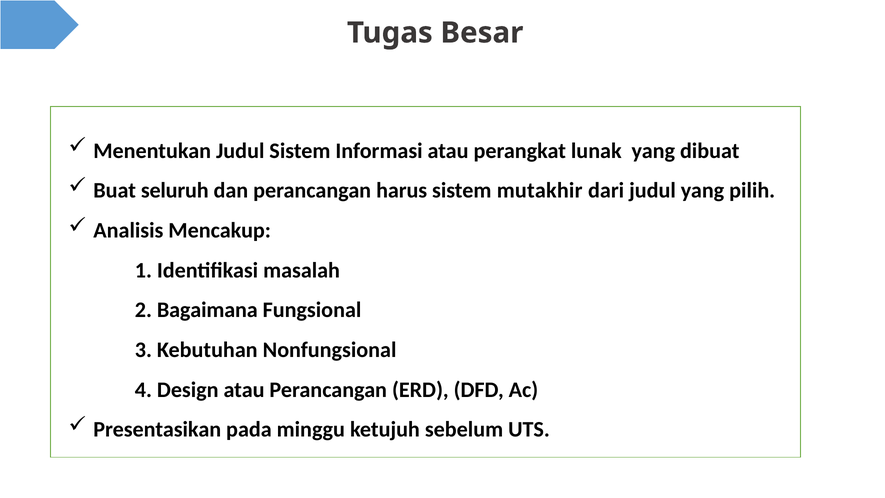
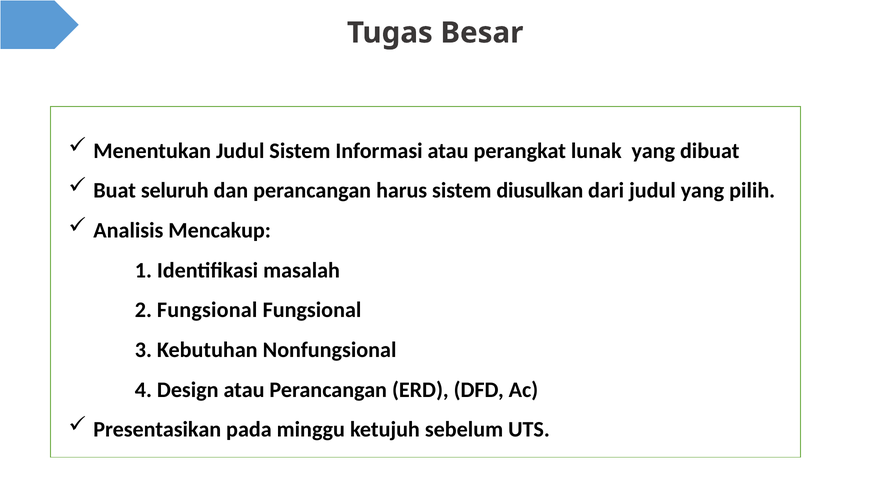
mutakhir: mutakhir -> diusulkan
2 Bagaimana: Bagaimana -> Fungsional
